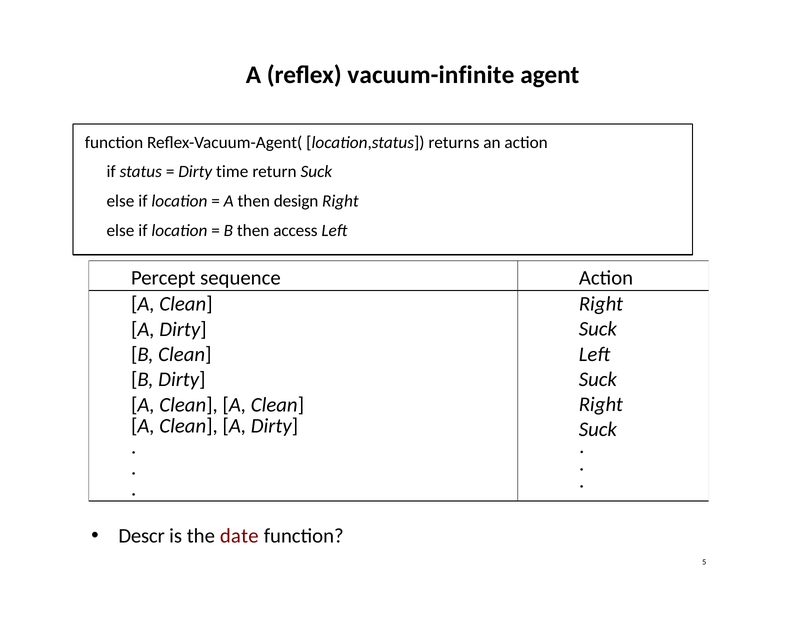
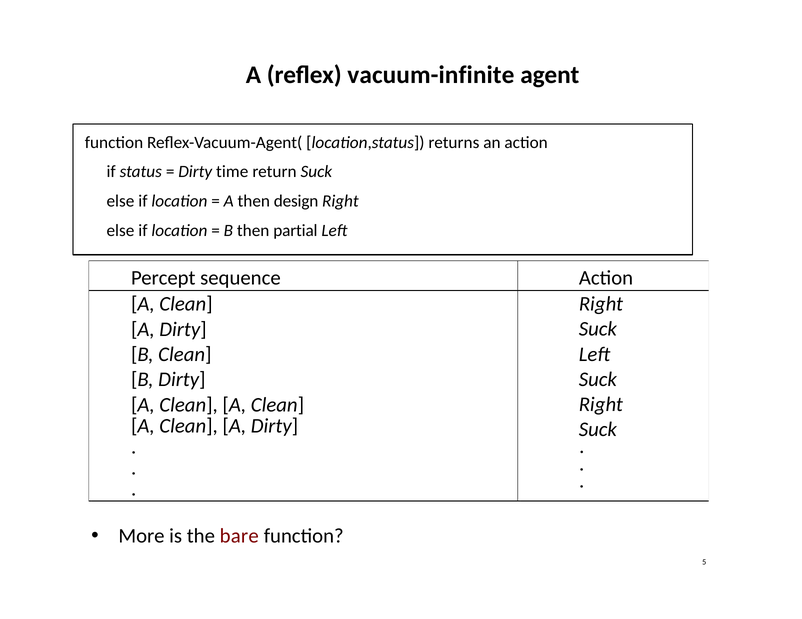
access: access -> partial
Descr: Descr -> More
date: date -> bare
